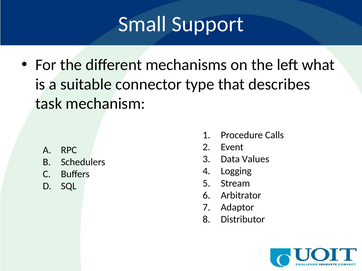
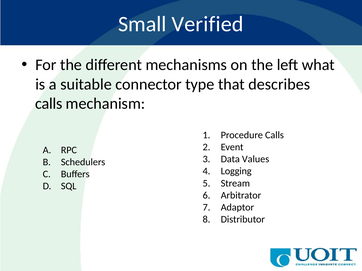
Support: Support -> Verified
task at (49, 104): task -> calls
